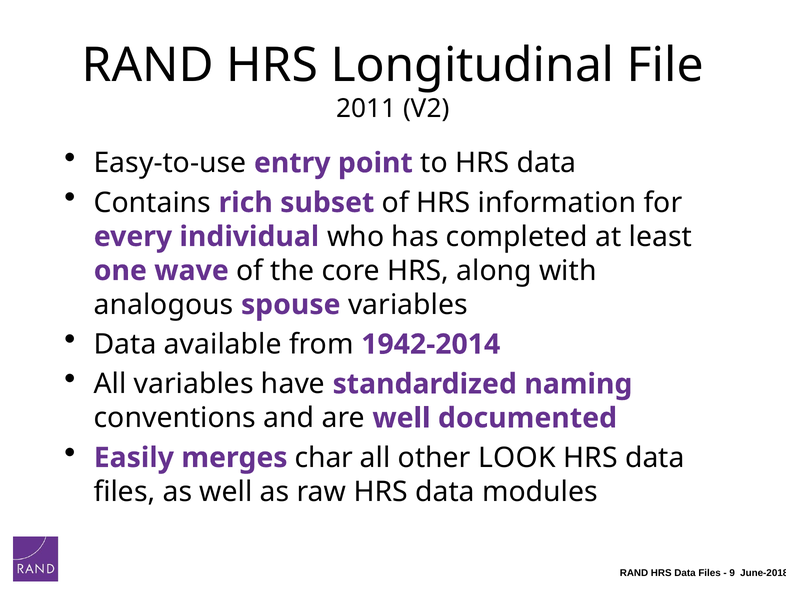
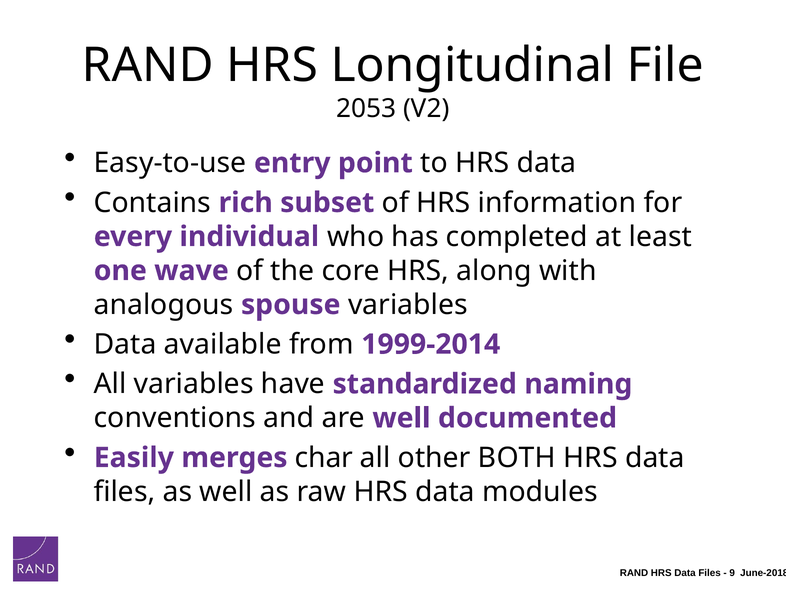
2011: 2011 -> 2053
1942-2014: 1942-2014 -> 1999-2014
LOOK: LOOK -> BOTH
